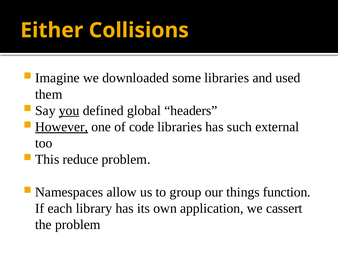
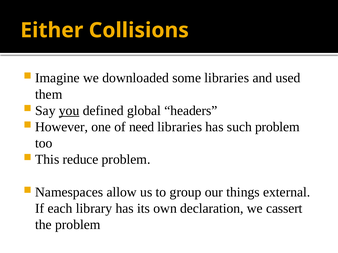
However underline: present -> none
code: code -> need
such external: external -> problem
function: function -> external
application: application -> declaration
